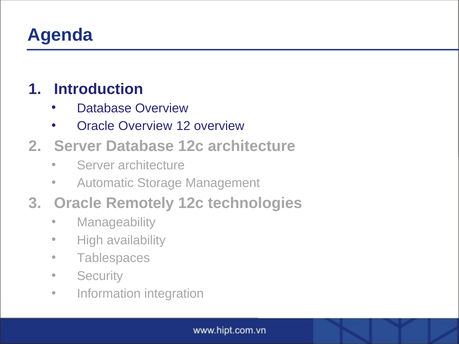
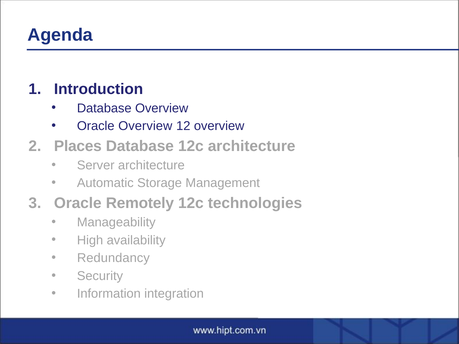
Server at (78, 146): Server -> Places
Tablespaces: Tablespaces -> Redundancy
